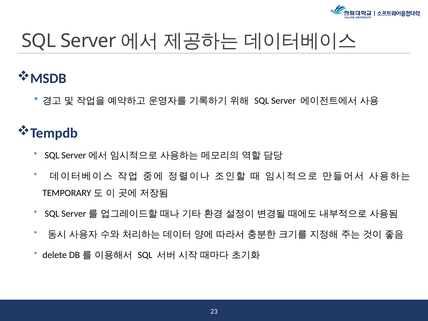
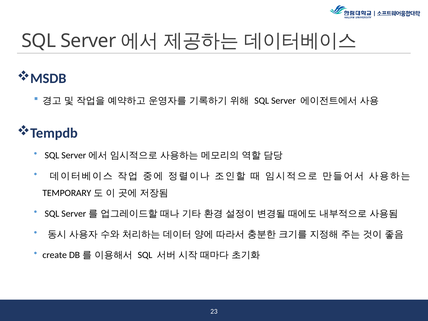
delete: delete -> create
